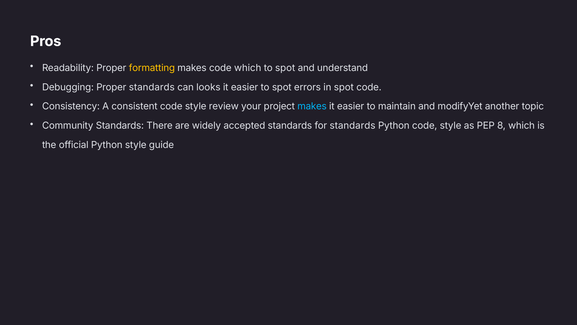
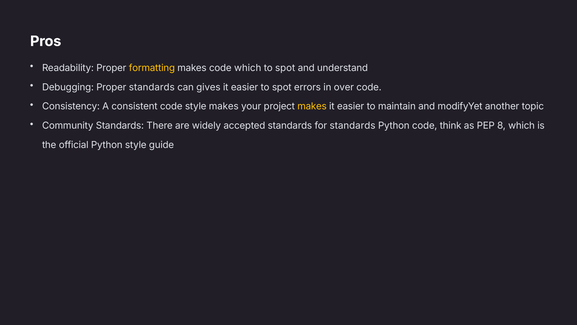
looks: looks -> gives
in spot: spot -> over
style review: review -> makes
makes at (312, 106) colour: light blue -> yellow
Python code style: style -> think
